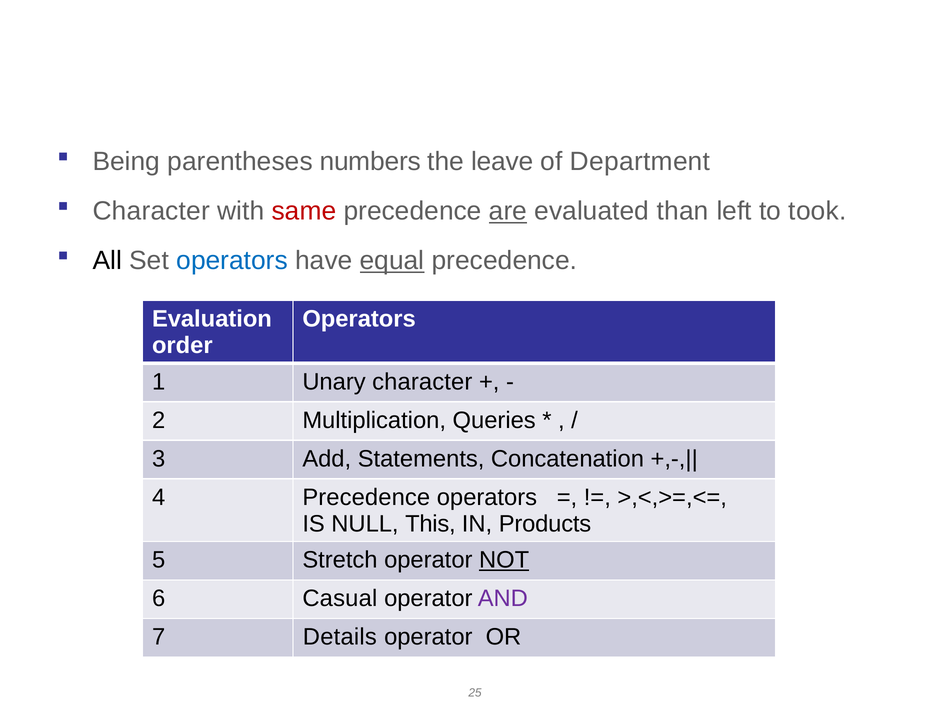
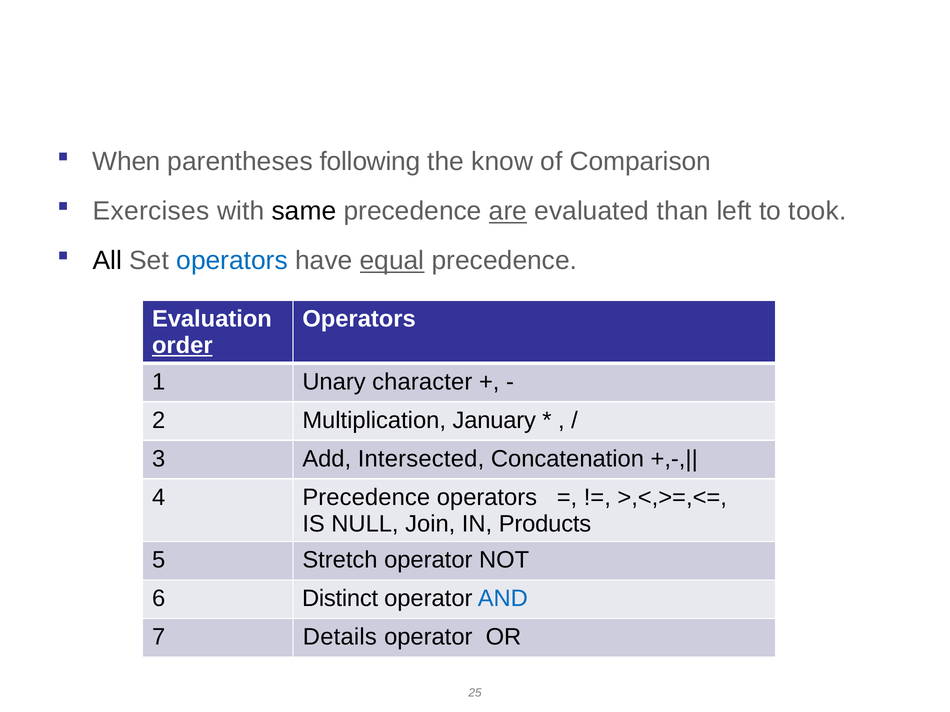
Being: Being -> When
numbers: numbers -> following
leave: leave -> know
Department: Department -> Comparison
Character at (151, 211): Character -> Exercises
same colour: red -> black
order underline: none -> present
Queries: Queries -> January
Statements: Statements -> Intersected
This: This -> Join
NOT underline: present -> none
Casual: Casual -> Distinct
AND colour: purple -> blue
